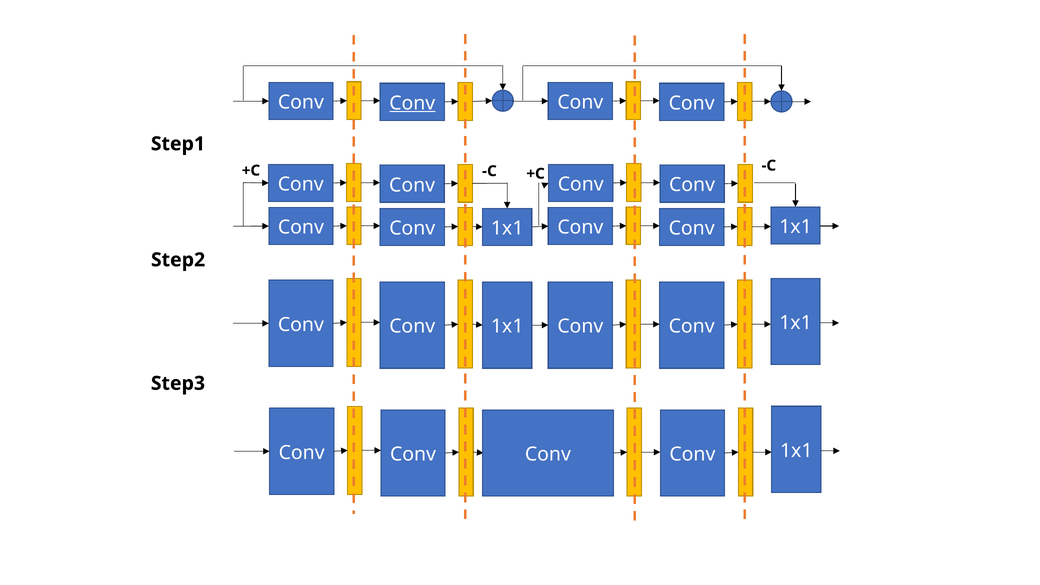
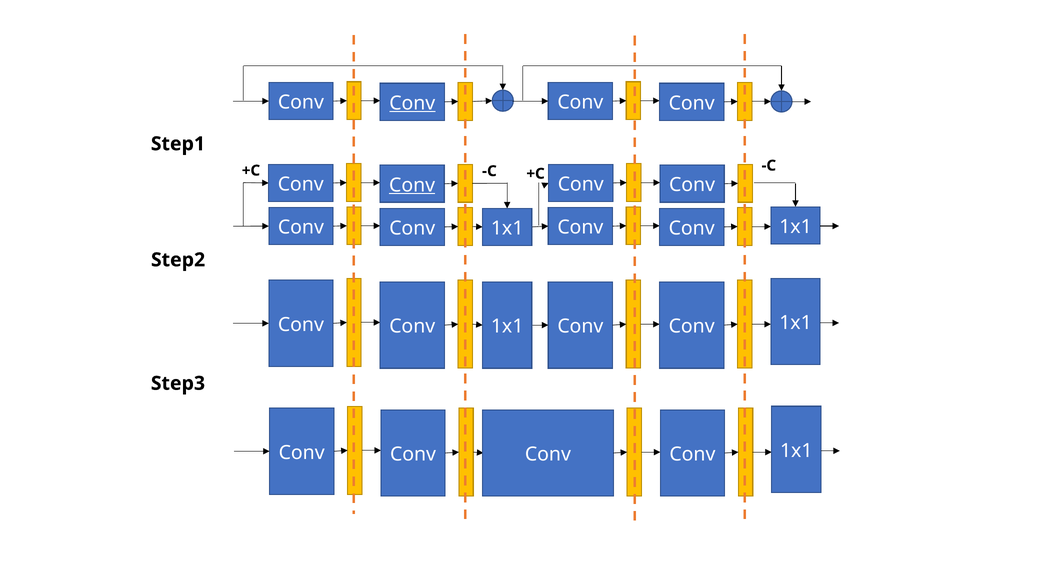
Conv at (412, 185) underline: none -> present
